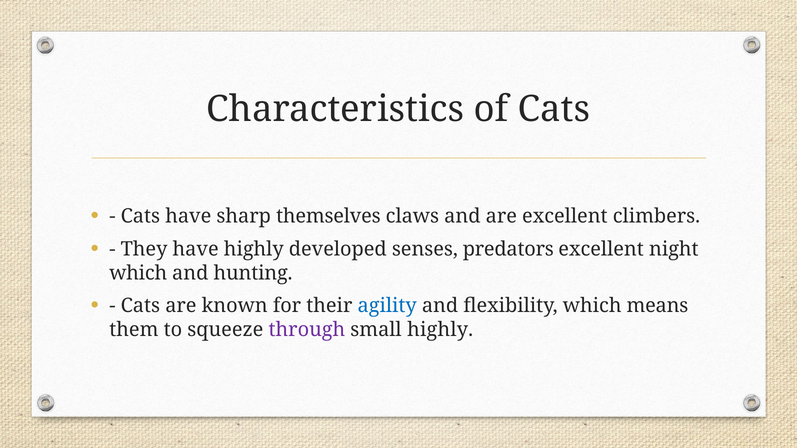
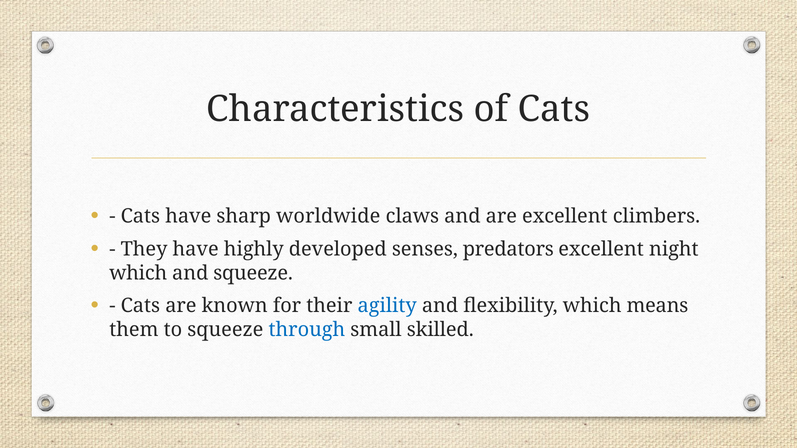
themselves: themselves -> worldwide
and hunting: hunting -> squeeze
through colour: purple -> blue
small highly: highly -> skilled
